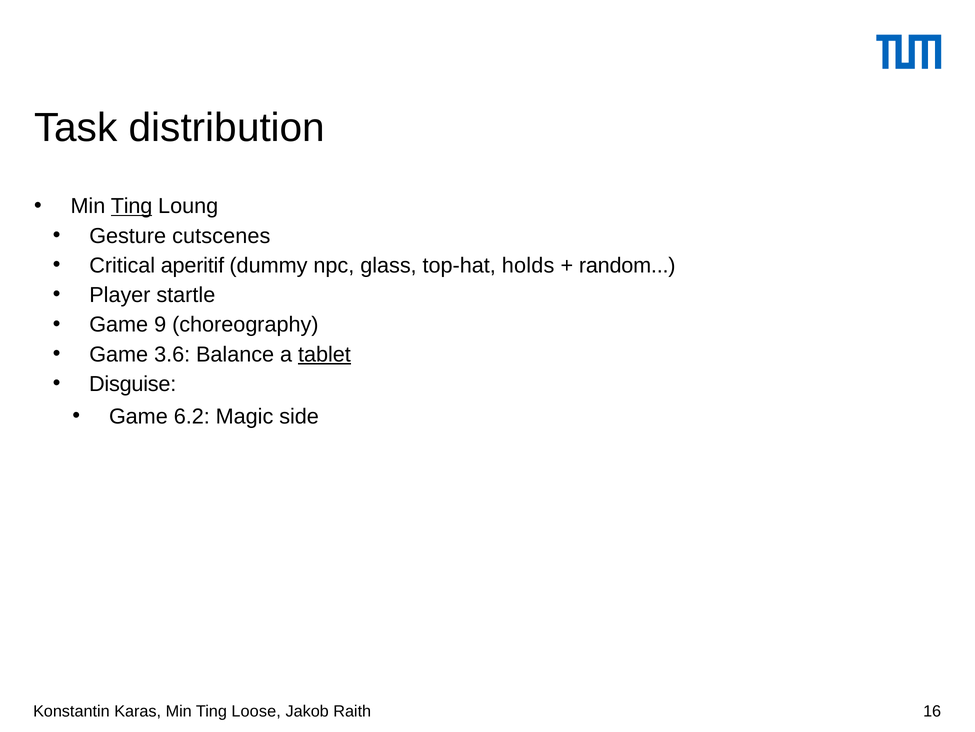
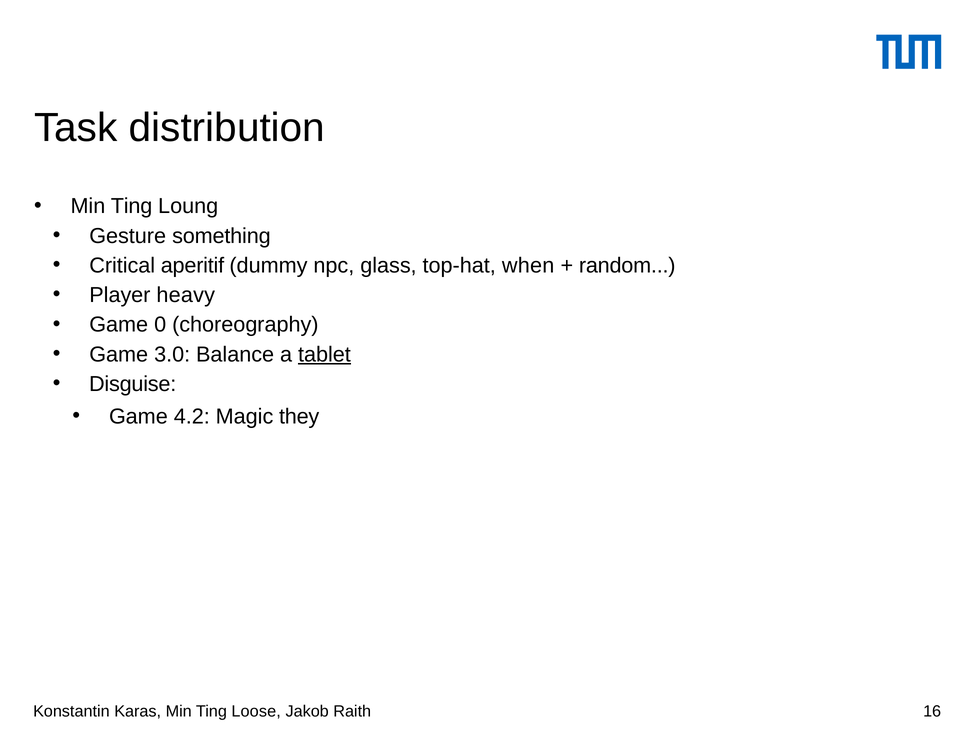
Ting at (132, 206) underline: present -> none
cutscenes: cutscenes -> something
holds: holds -> when
startle: startle -> heavy
9: 9 -> 0
3.6: 3.6 -> 3.0
6.2: 6.2 -> 4.2
side: side -> they
